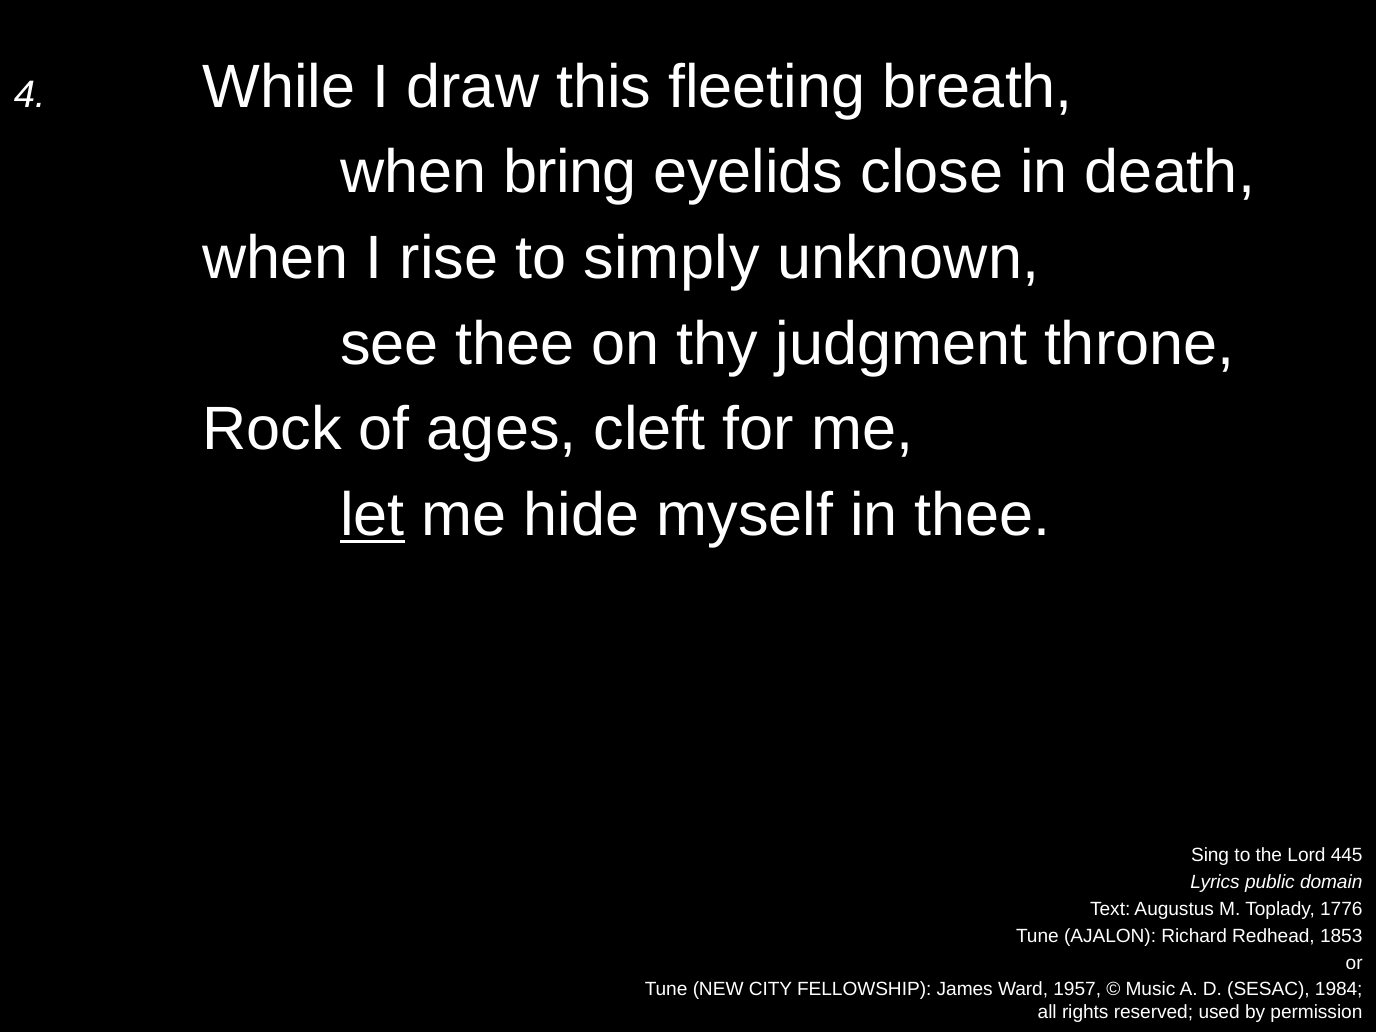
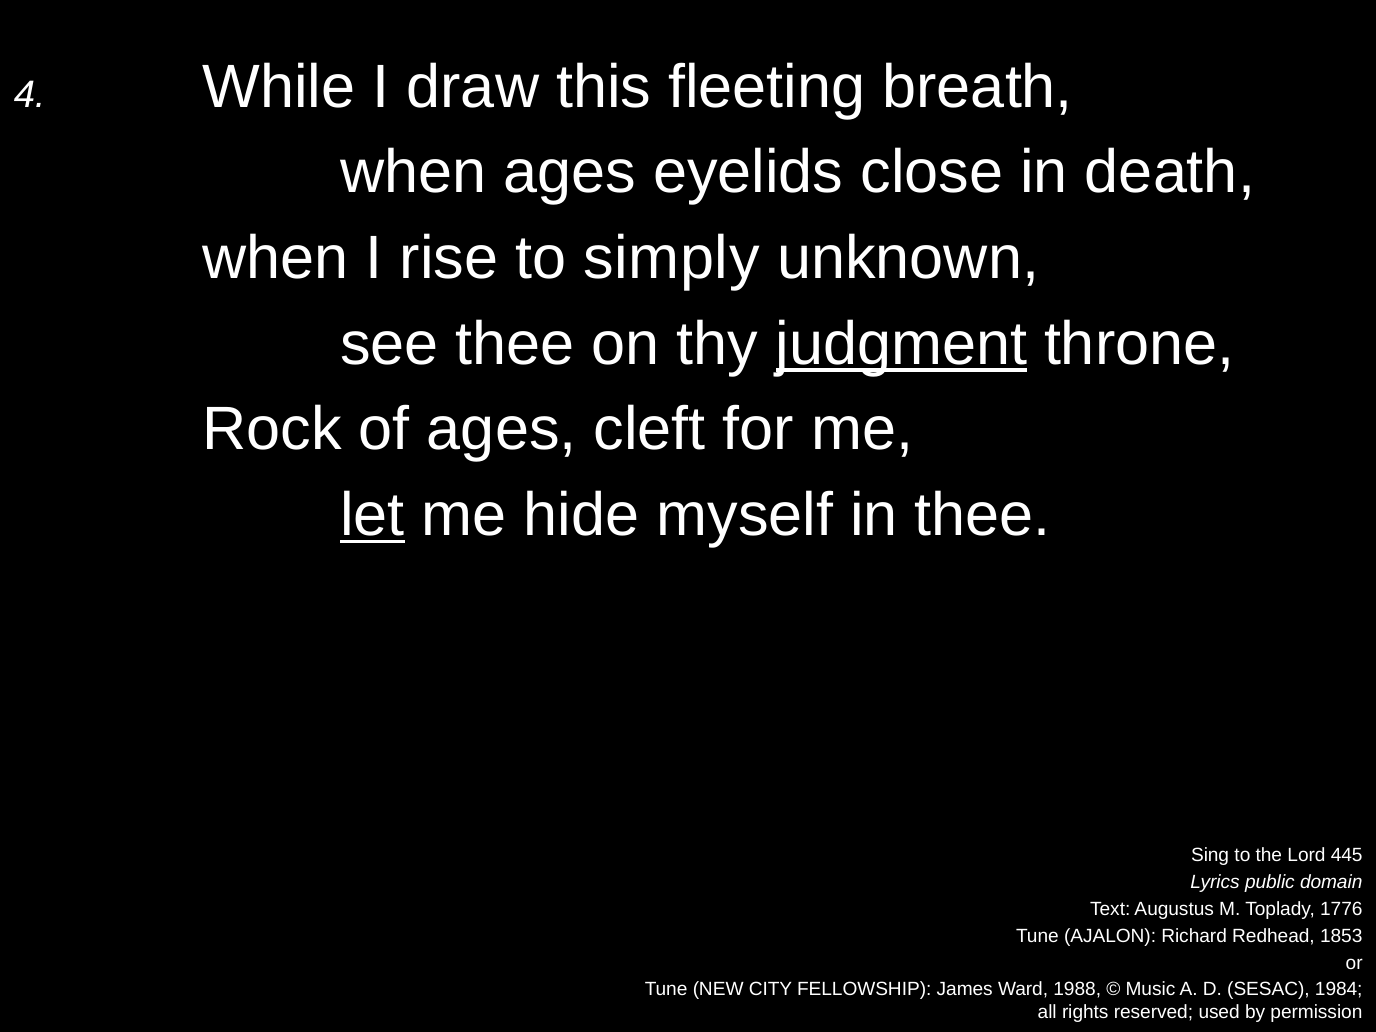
when bring: bring -> ages
judgment underline: none -> present
1957: 1957 -> 1988
